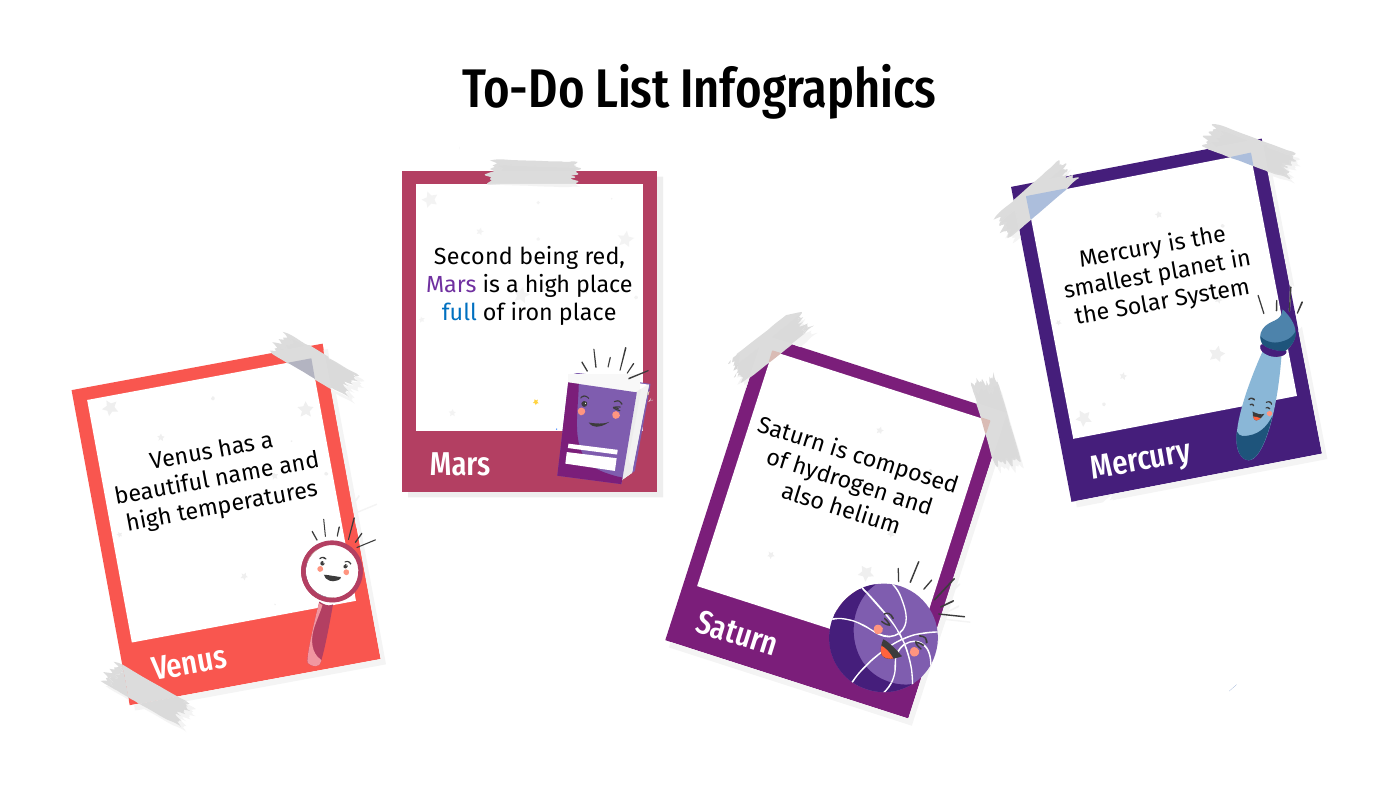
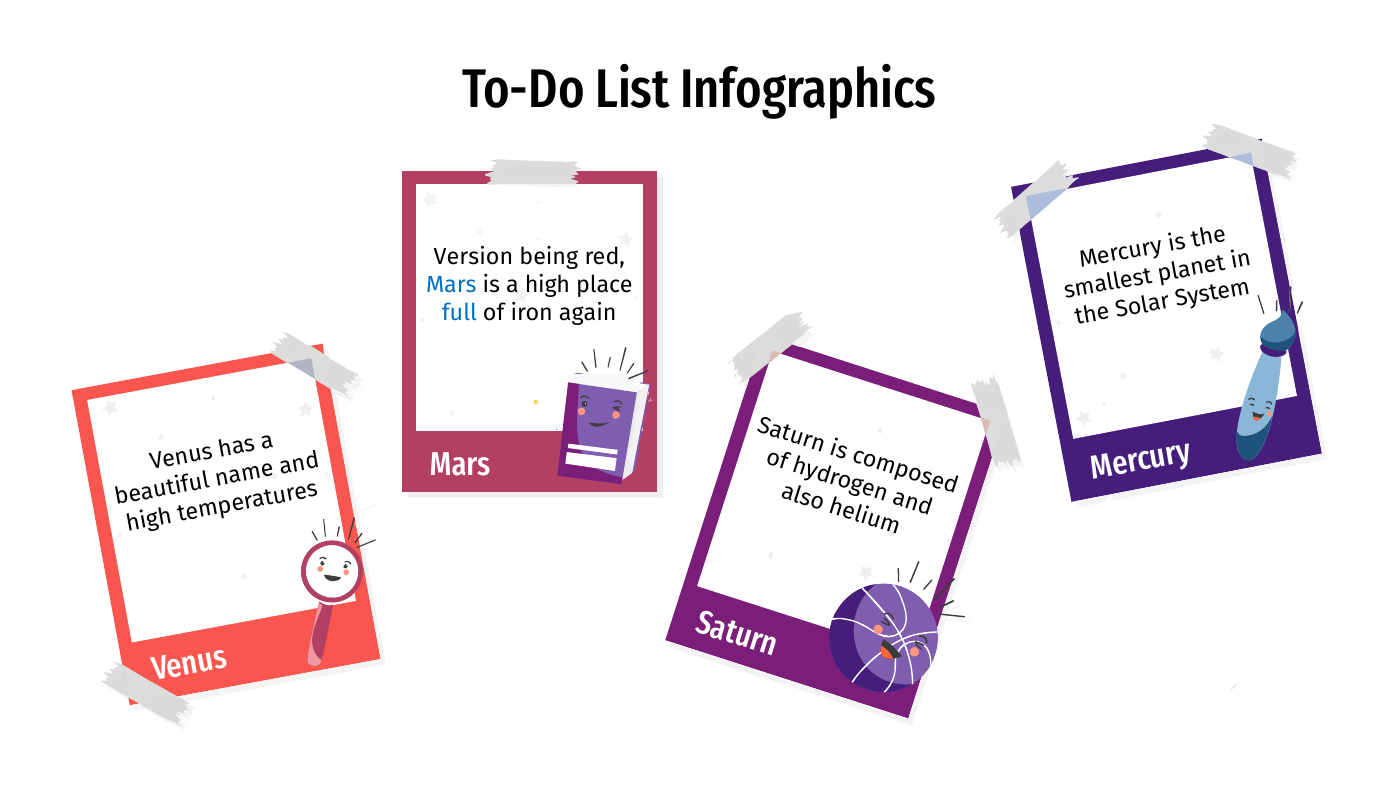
Second: Second -> Version
Mars at (451, 284) colour: purple -> blue
iron place: place -> again
